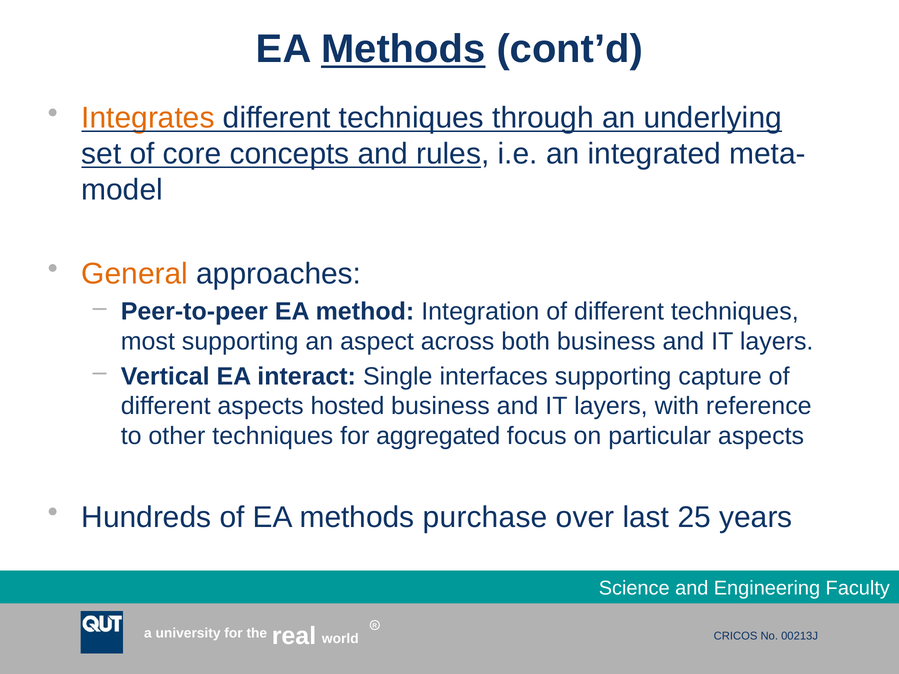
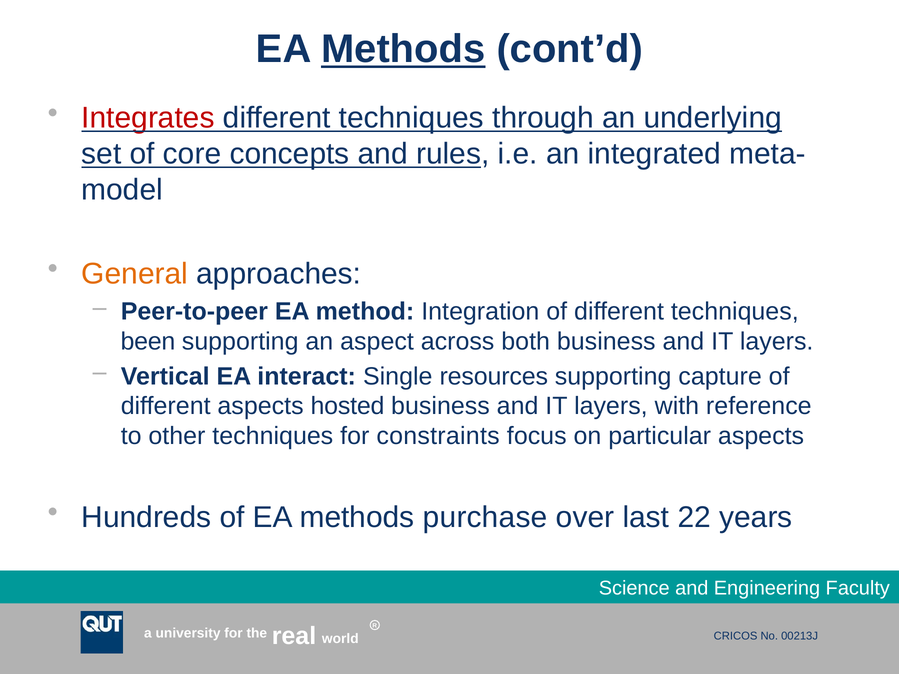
Integrates colour: orange -> red
most: most -> been
interfaces: interfaces -> resources
aggregated: aggregated -> constraints
25: 25 -> 22
